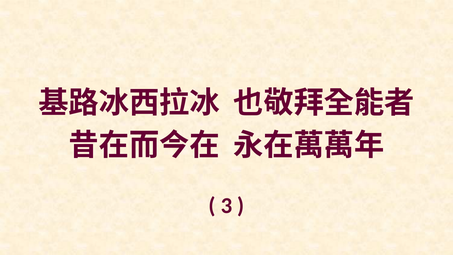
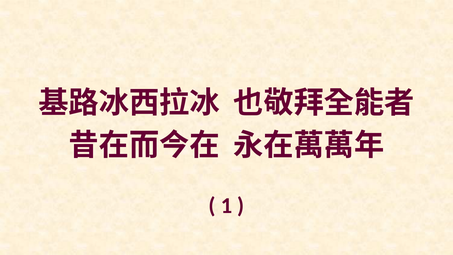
3: 3 -> 1
